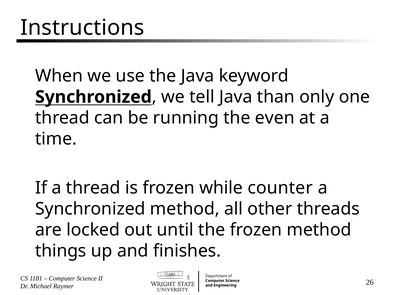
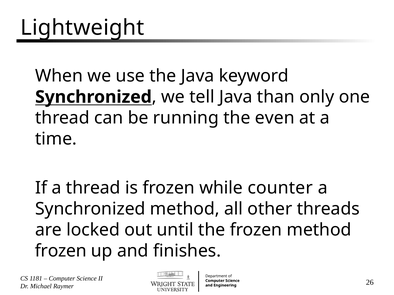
Instructions: Instructions -> Lightweight
things at (61, 251): things -> frozen
